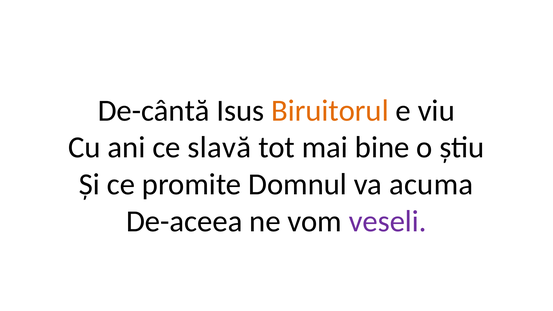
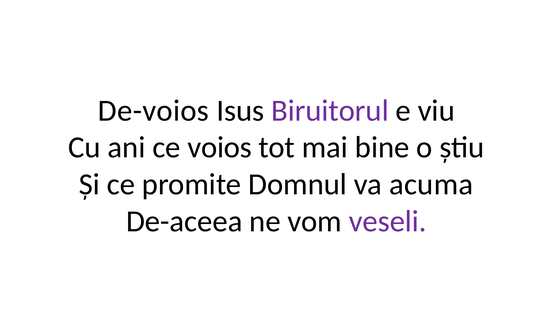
De-cântă: De-cântă -> De-voios
Biruitorul colour: orange -> purple
slavă: slavă -> voios
